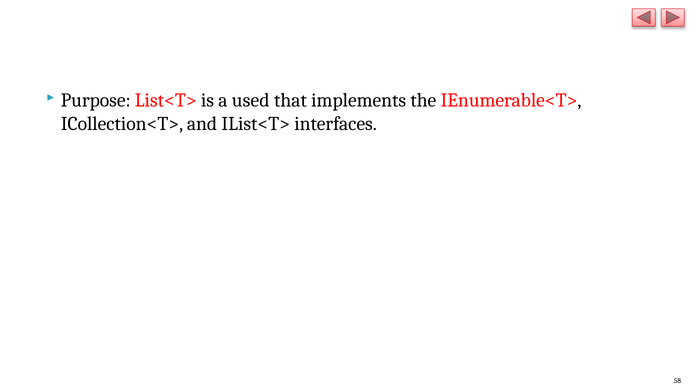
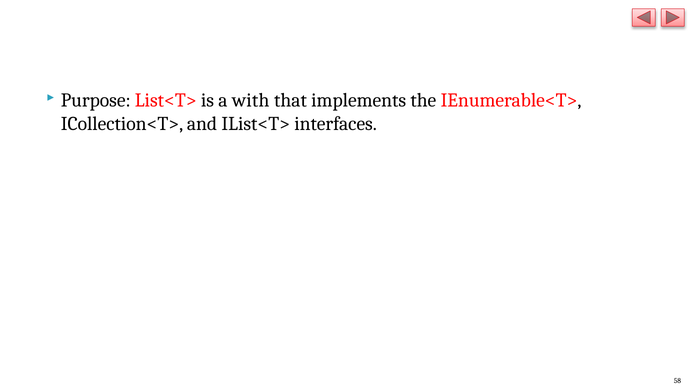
used: used -> with
